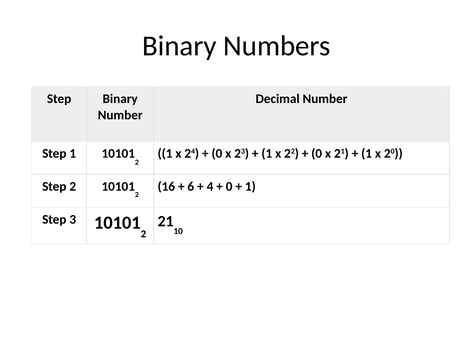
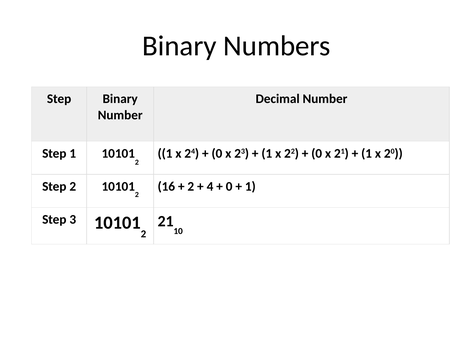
6 at (191, 186): 6 -> 2
